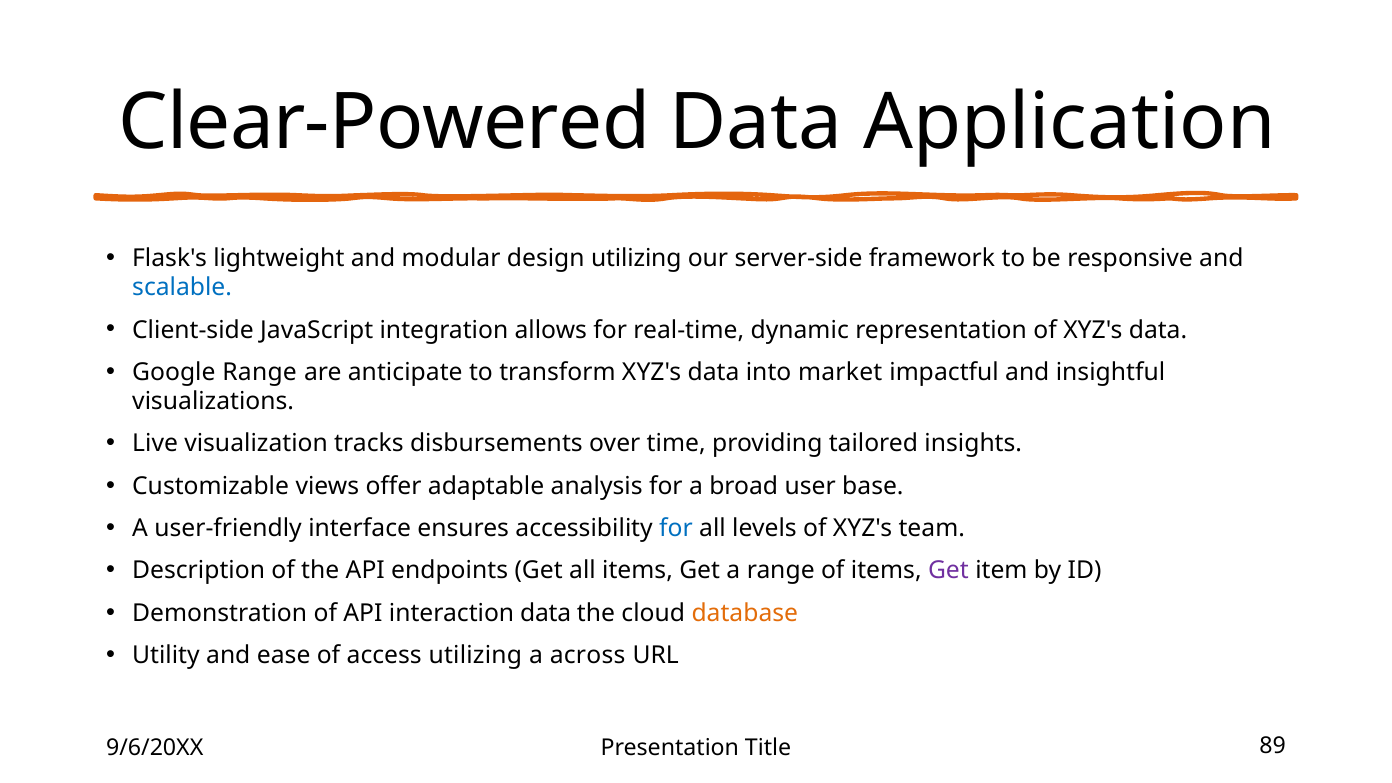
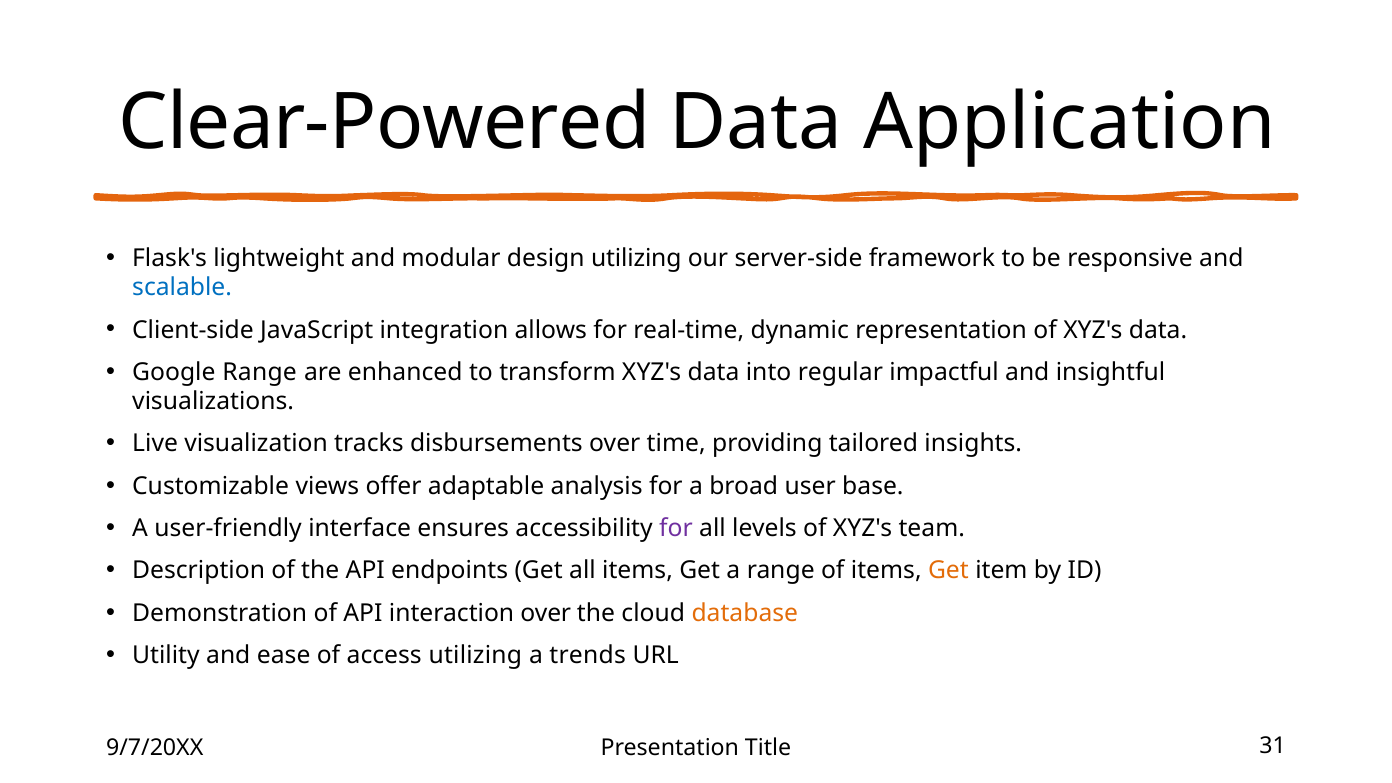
anticipate: anticipate -> enhanced
market: market -> regular
for at (676, 528) colour: blue -> purple
Get at (948, 571) colour: purple -> orange
interaction data: data -> over
across: across -> trends
9/6/20XX: 9/6/20XX -> 9/7/20XX
89: 89 -> 31
